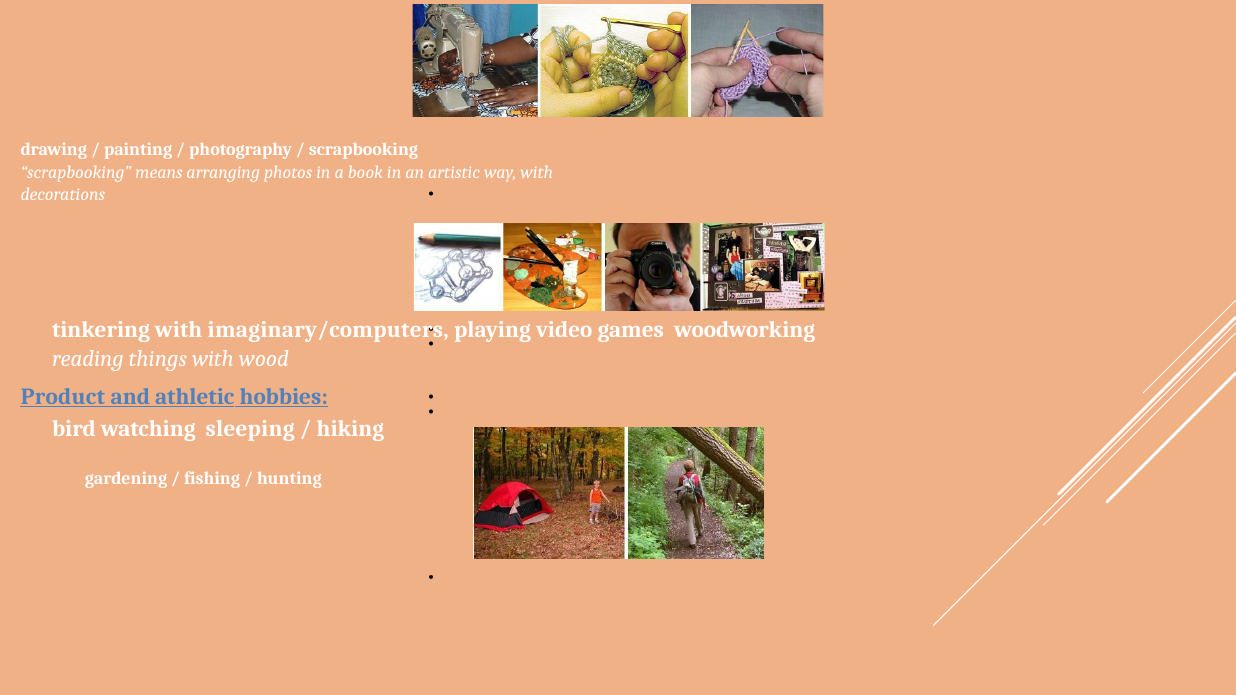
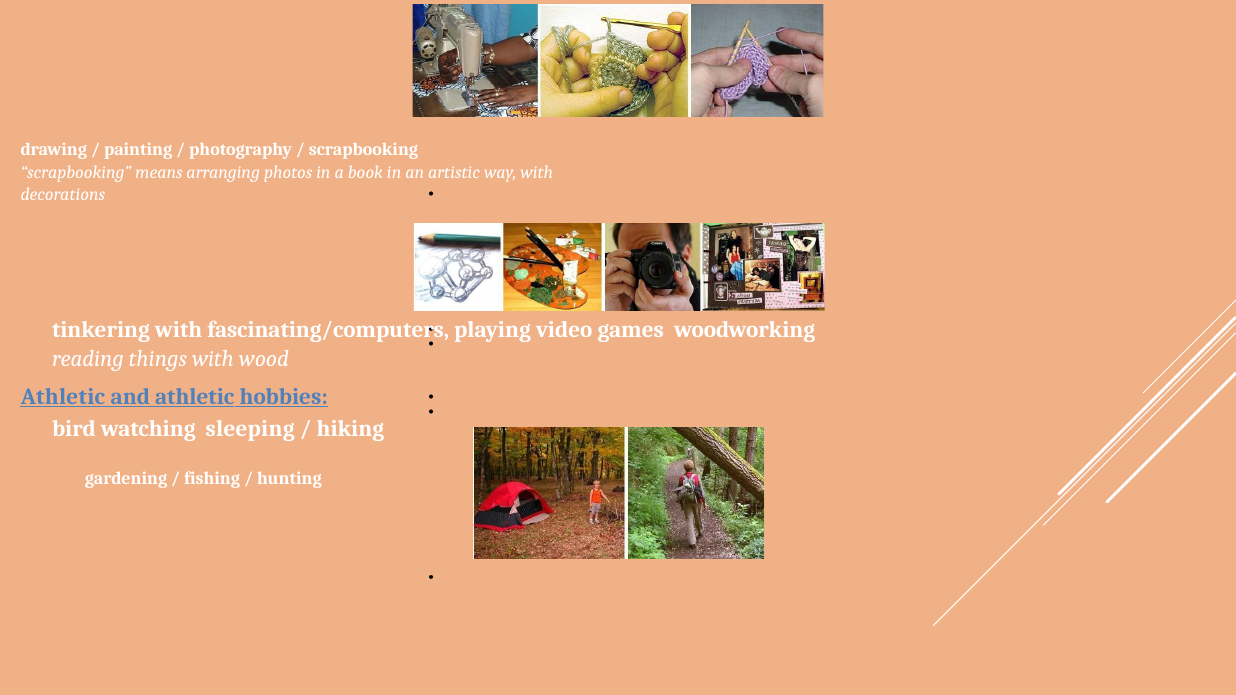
imaginary/computers: imaginary/computers -> fascinating/computers
Product at (63, 397): Product -> Athletic
